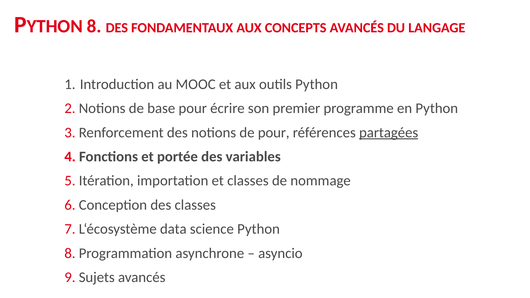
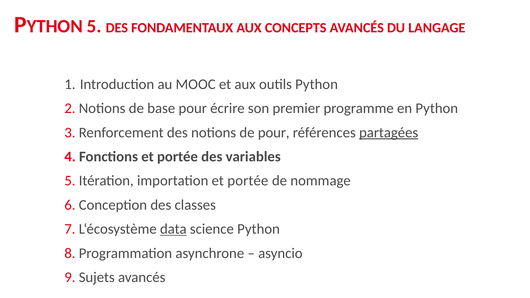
8 at (94, 26): 8 -> 5
importation et classes: classes -> portée
data underline: none -> present
